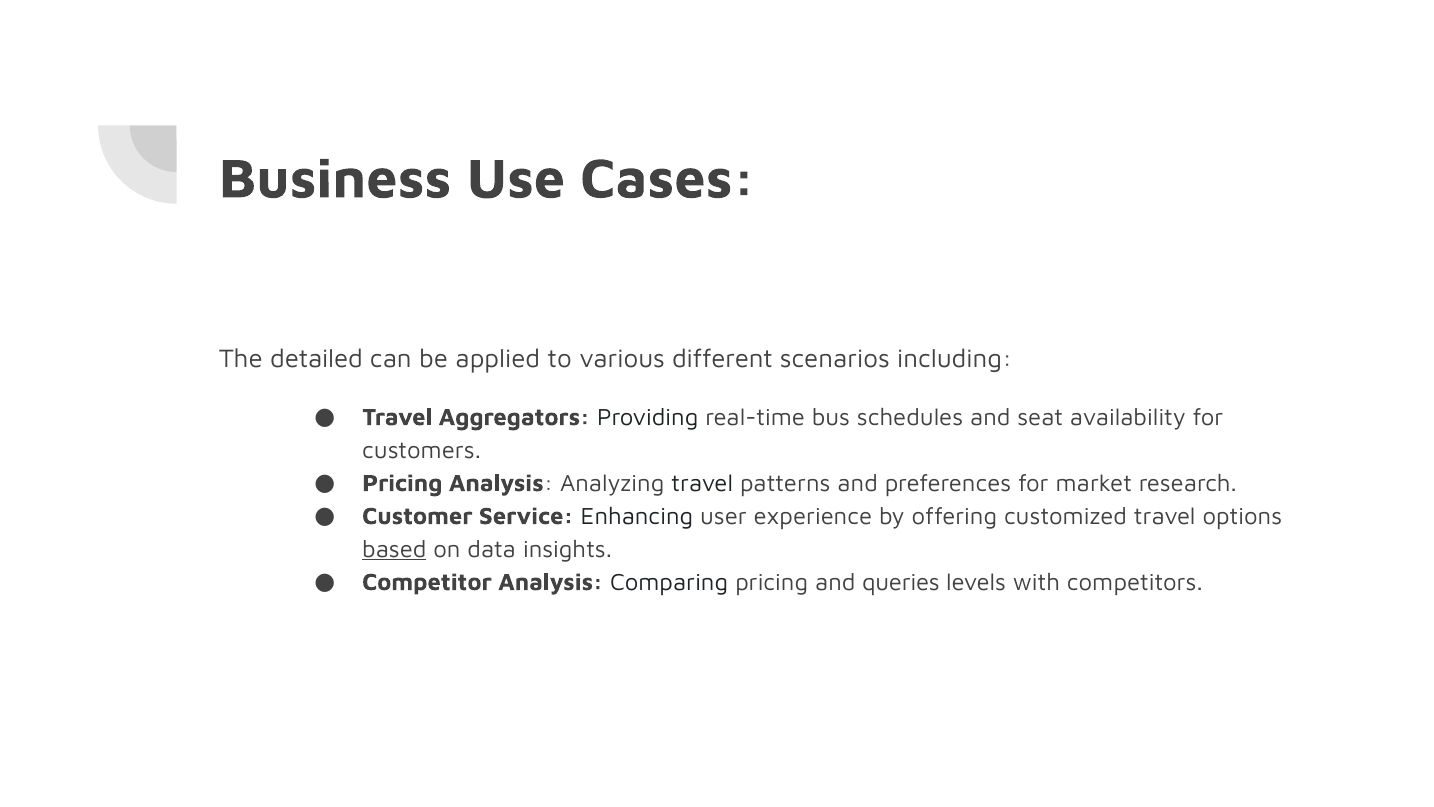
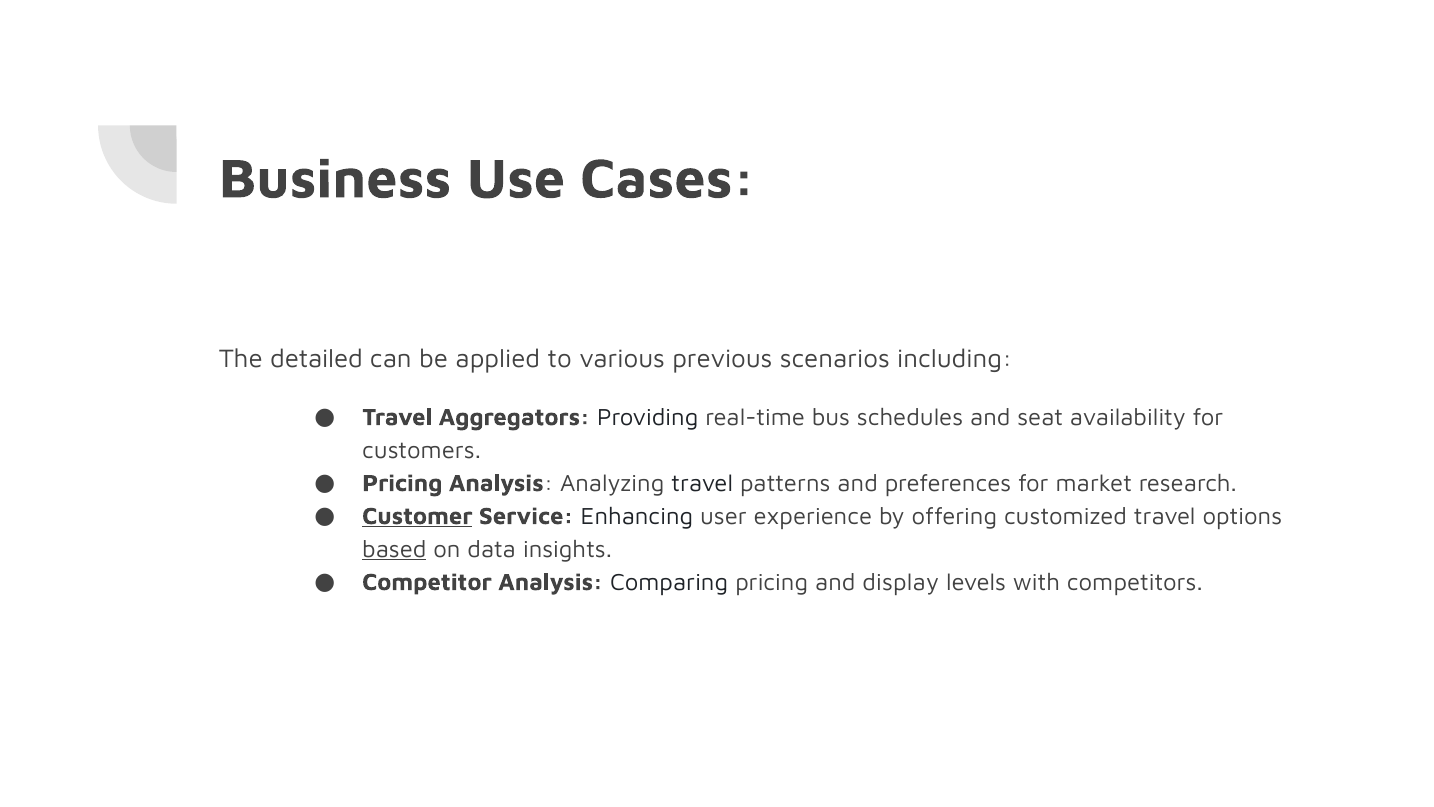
different: different -> previous
Customer underline: none -> present
queries: queries -> display
